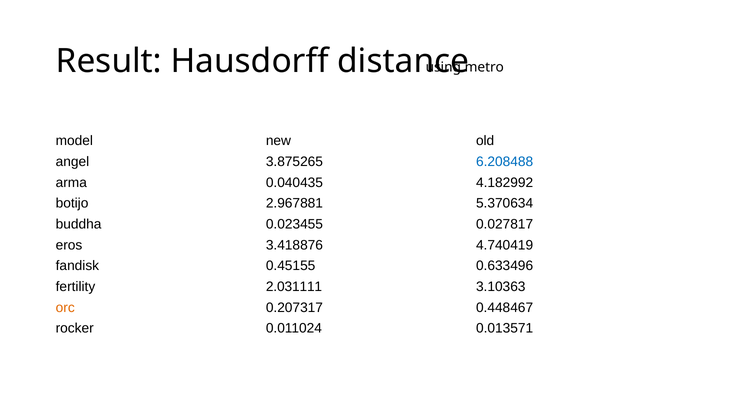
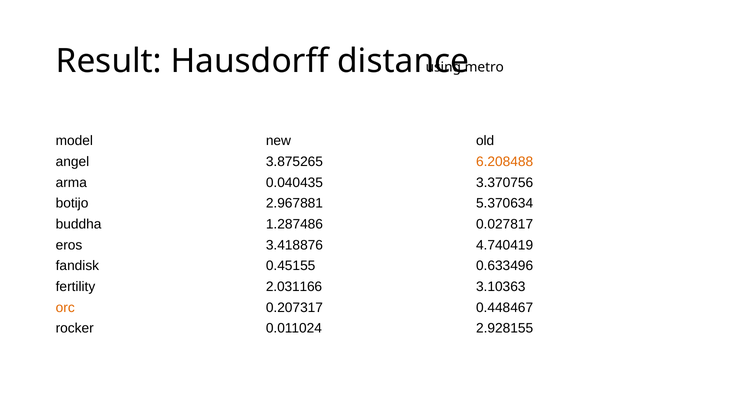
6.208488 colour: blue -> orange
4.182992: 4.182992 -> 3.370756
0.023455: 0.023455 -> 1.287486
2.031111: 2.031111 -> 2.031166
0.013571: 0.013571 -> 2.928155
